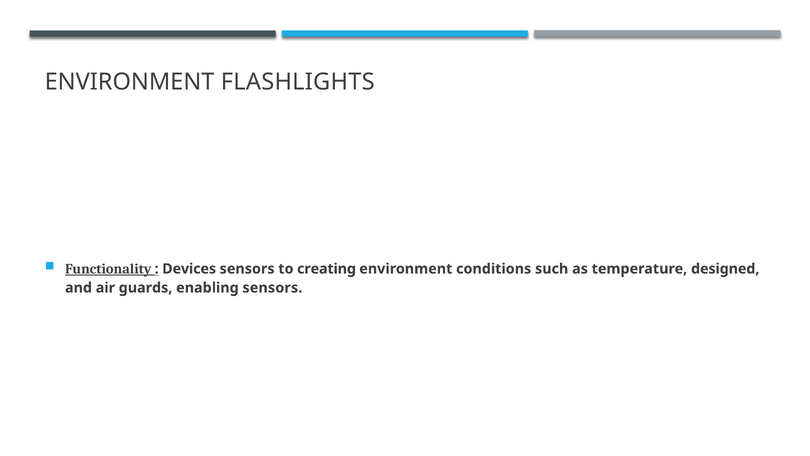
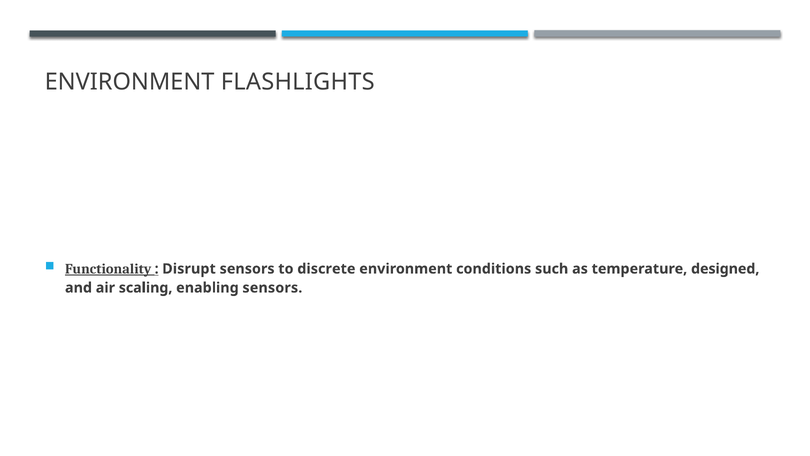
Devices: Devices -> Disrupt
creating: creating -> discrete
guards: guards -> scaling
